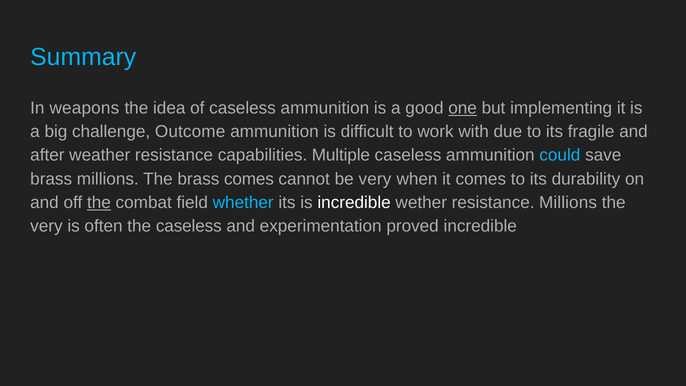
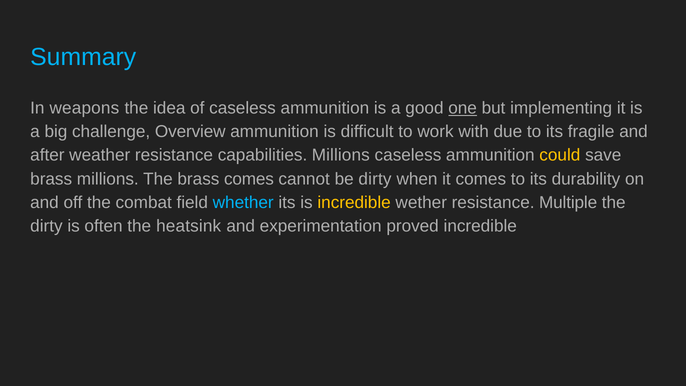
Outcome: Outcome -> Overview
capabilities Multiple: Multiple -> Millions
could colour: light blue -> yellow
be very: very -> dirty
the at (99, 203) underline: present -> none
incredible at (354, 203) colour: white -> yellow
resistance Millions: Millions -> Multiple
very at (46, 226): very -> dirty
the caseless: caseless -> heatsink
